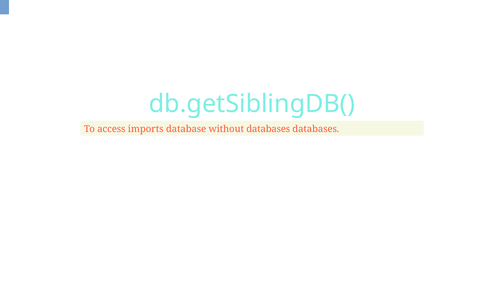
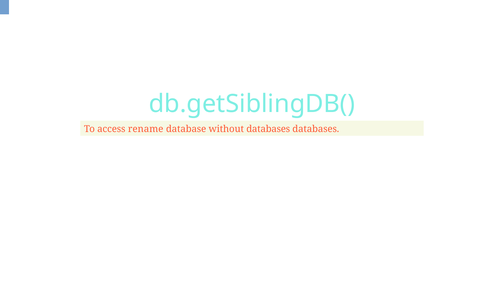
imports: imports -> rename
